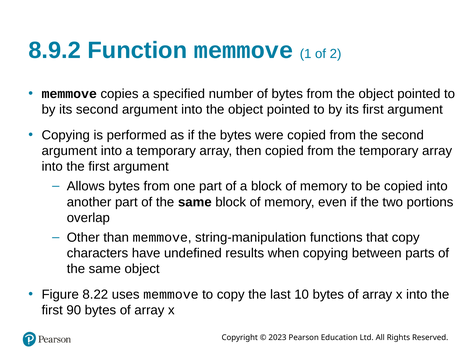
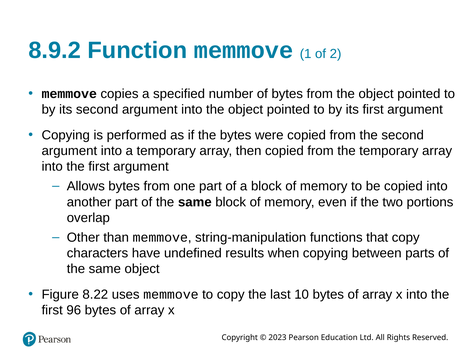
90: 90 -> 96
